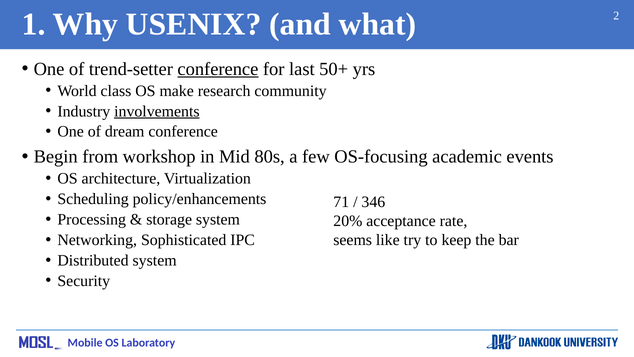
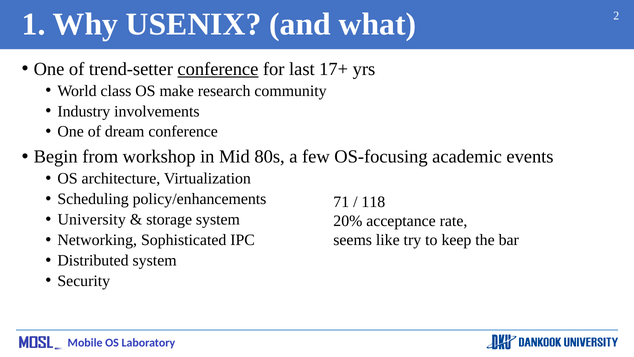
50+: 50+ -> 17+
involvements underline: present -> none
346: 346 -> 118
Processing: Processing -> University
